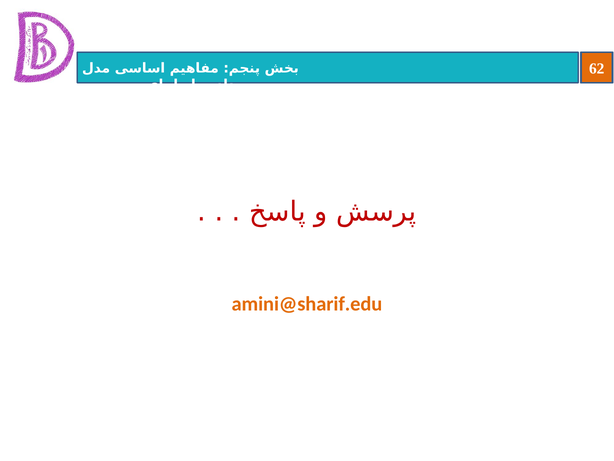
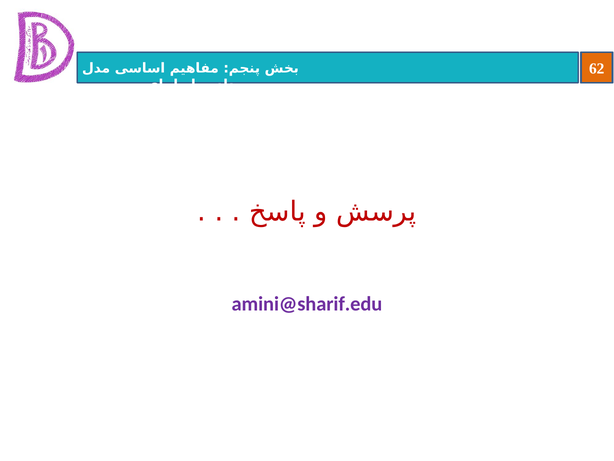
amini@sharif.edu colour: orange -> purple
